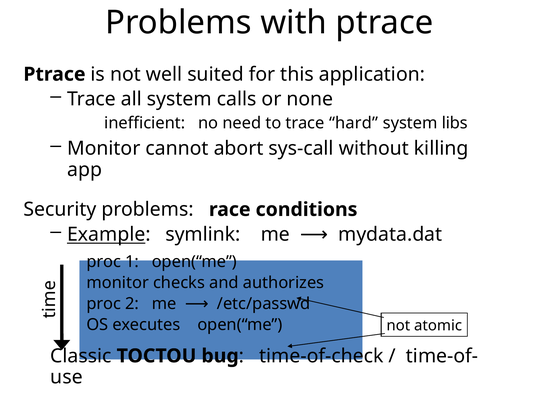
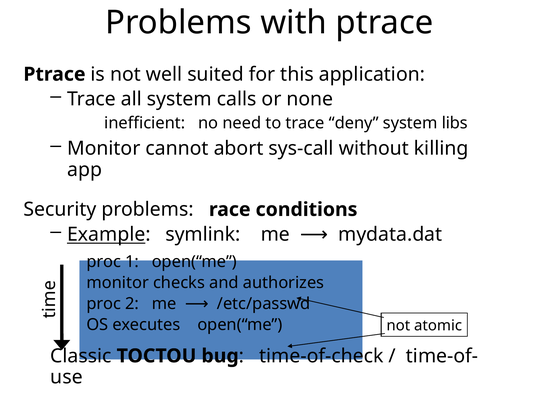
hard: hard -> deny
